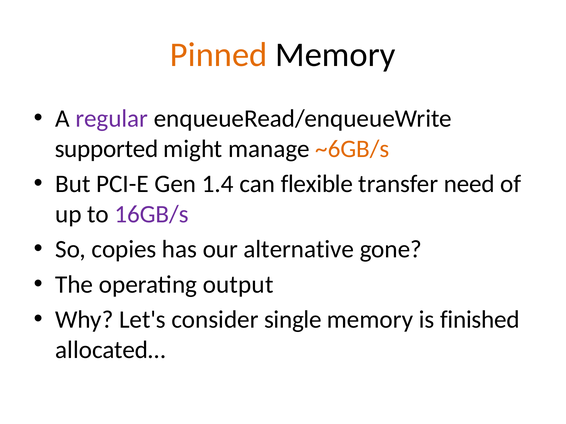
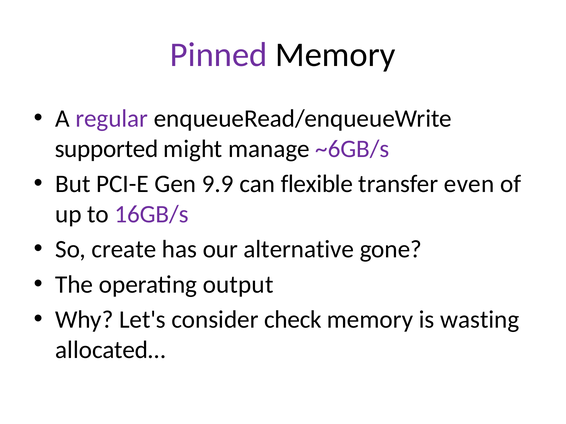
Pinned colour: orange -> purple
~6GB/s colour: orange -> purple
1.4: 1.4 -> 9.9
need: need -> even
copies: copies -> create
single: single -> check
finished: finished -> wasting
